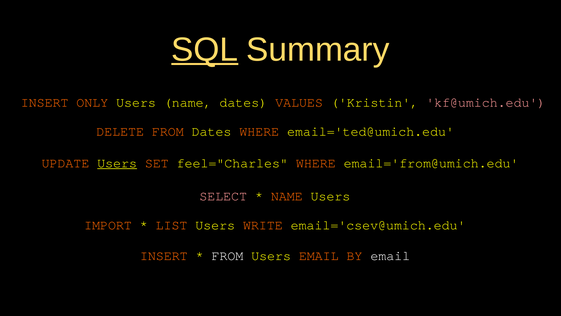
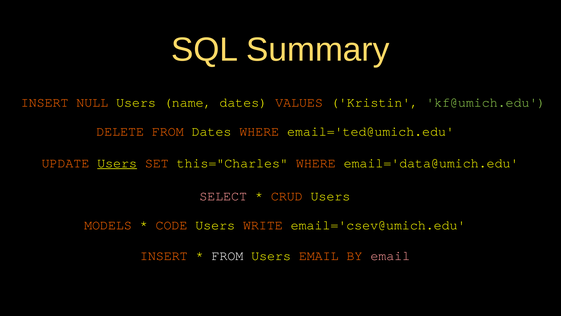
SQL underline: present -> none
ONLY: ONLY -> NULL
kf@umich.edu colour: pink -> light green
feel="Charles: feel="Charles -> this="Charles
email='from@umich.edu: email='from@umich.edu -> email='data@umich.edu
NAME at (287, 196): NAME -> CRUD
IMPORT: IMPORT -> MODELS
LIST: LIST -> CODE
email at (390, 255) colour: white -> pink
